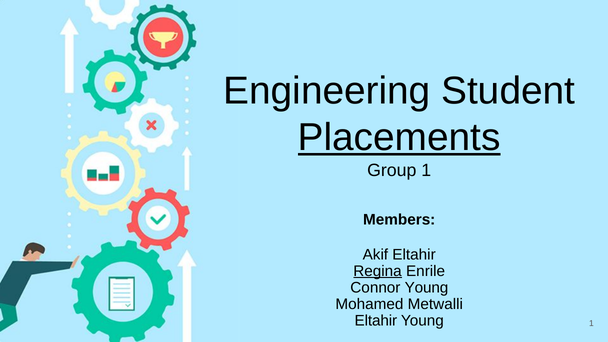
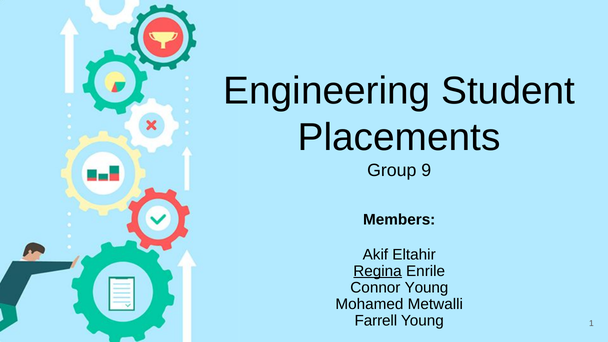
Placements underline: present -> none
Group 1: 1 -> 9
Eltahir at (376, 321): Eltahir -> Farrell
